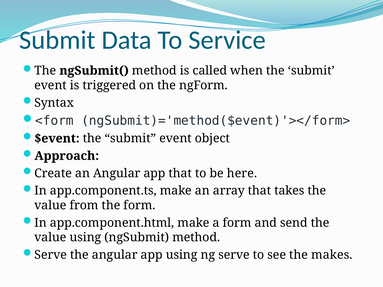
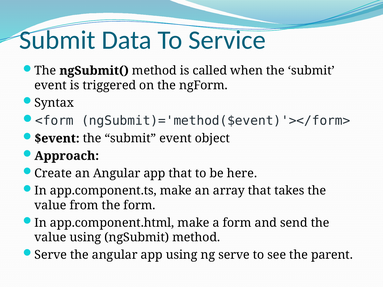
makes: makes -> parent
